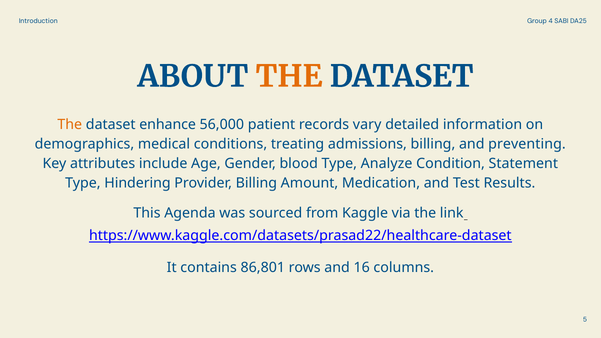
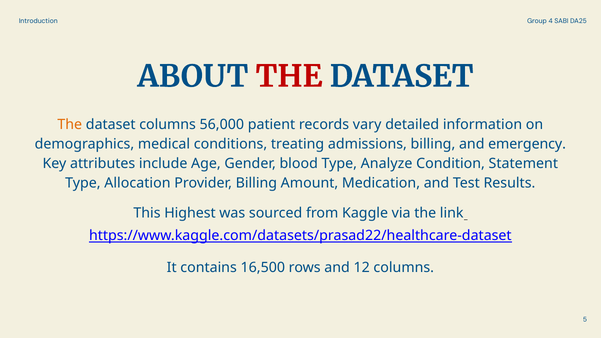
THE at (289, 77) colour: orange -> red
dataset enhance: enhance -> columns
preventing: preventing -> emergency
Hindering: Hindering -> Allocation
Agenda: Agenda -> Highest
86,801: 86,801 -> 16,500
16: 16 -> 12
